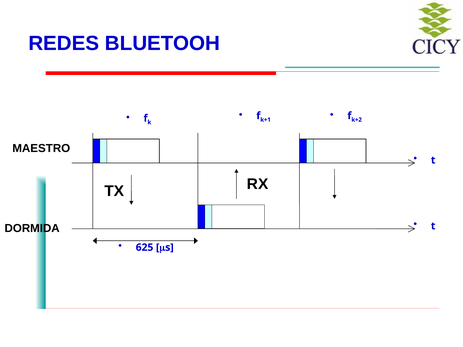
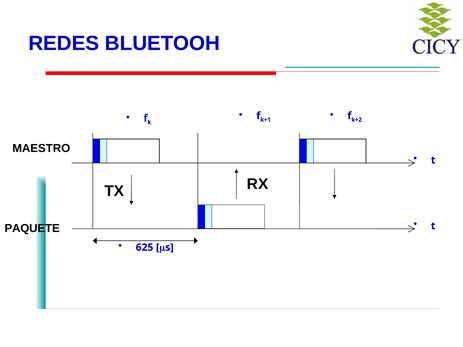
DORMIDA: DORMIDA -> PAQUETE
